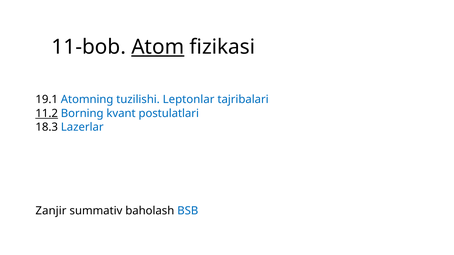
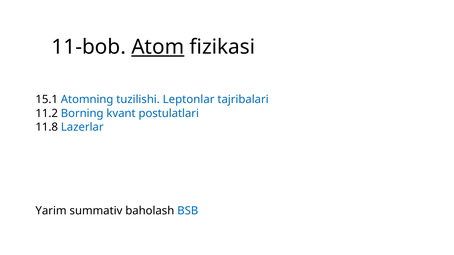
19.1: 19.1 -> 15.1
11.2 underline: present -> none
18.3: 18.3 -> 11.8
Zanjir: Zanjir -> Yarim
